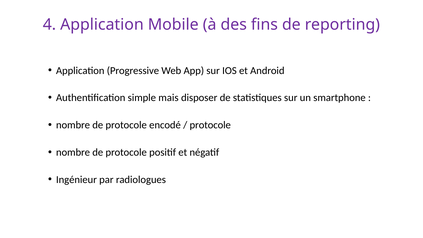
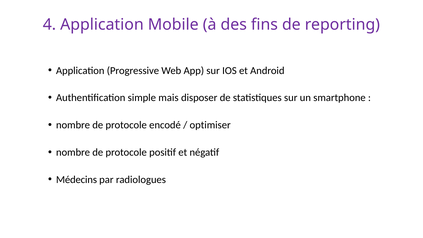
protocole at (210, 125): protocole -> optimiser
Ingénieur: Ingénieur -> Médecins
